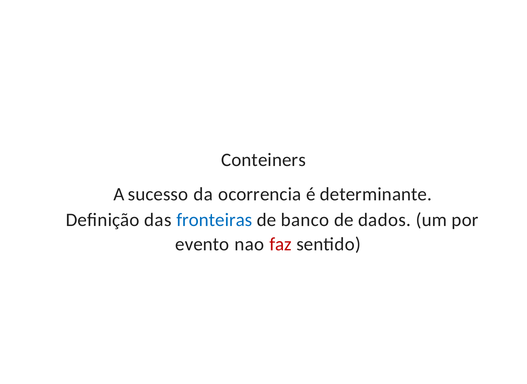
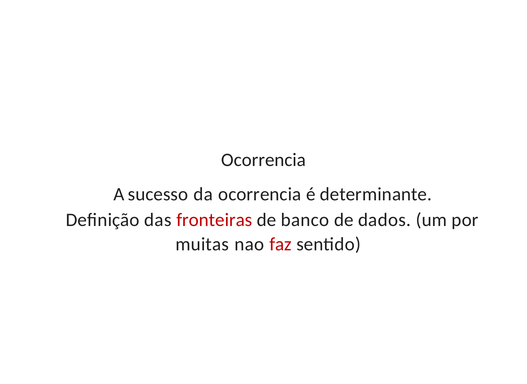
Conteiners at (264, 160): Conteiners -> Ocorrencia
fronteiras colour: blue -> red
evento: evento -> muitas
